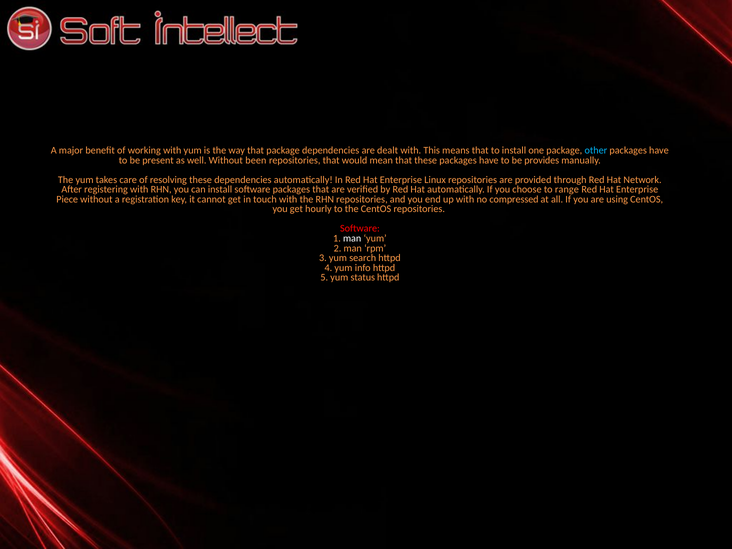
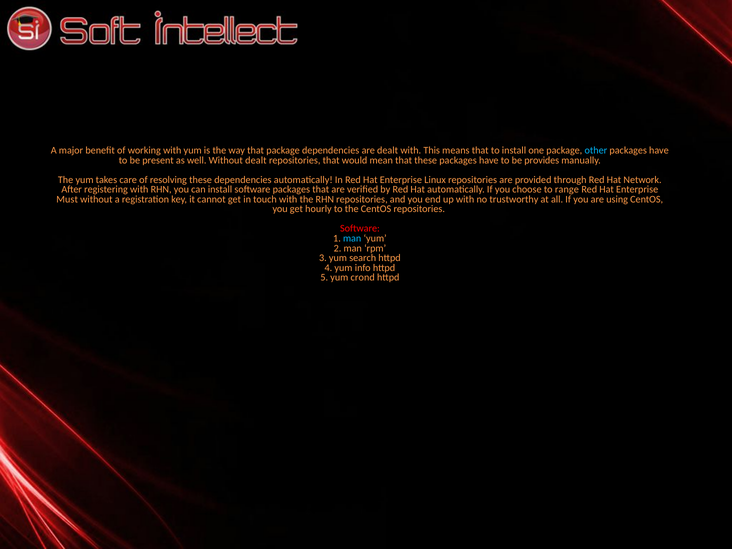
Without been: been -> dealt
Piece: Piece -> Must
compressed: compressed -> trustworthy
man at (352, 238) colour: white -> light blue
status: status -> crond
